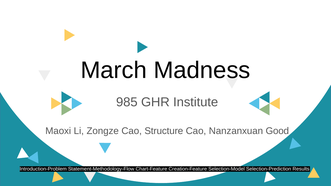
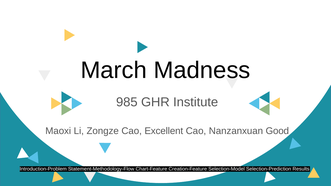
Structure: Structure -> Excellent
